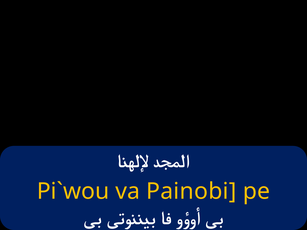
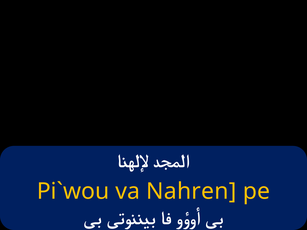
Painobi: Painobi -> Nahren
